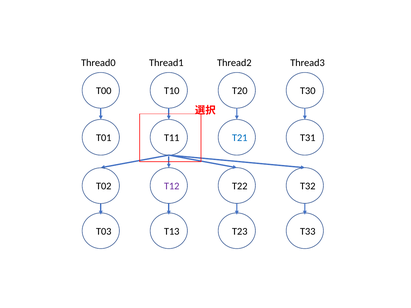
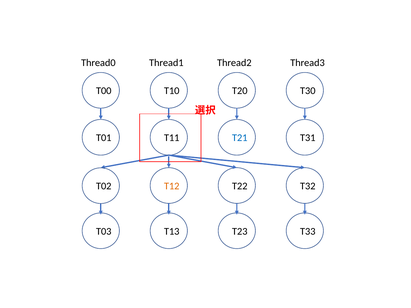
T12 colour: purple -> orange
